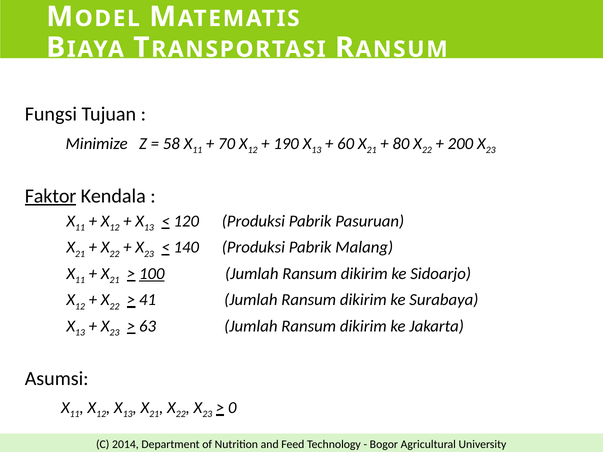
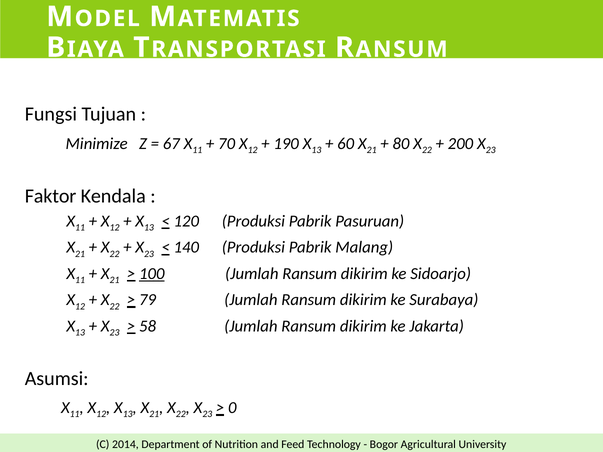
58: 58 -> 67
Faktor underline: present -> none
41: 41 -> 79
63: 63 -> 58
